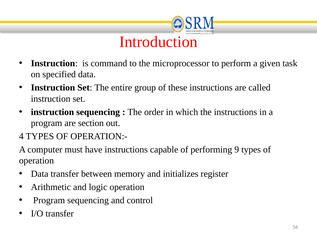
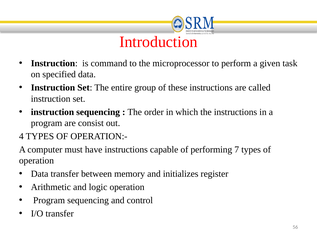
section: section -> consist
9: 9 -> 7
